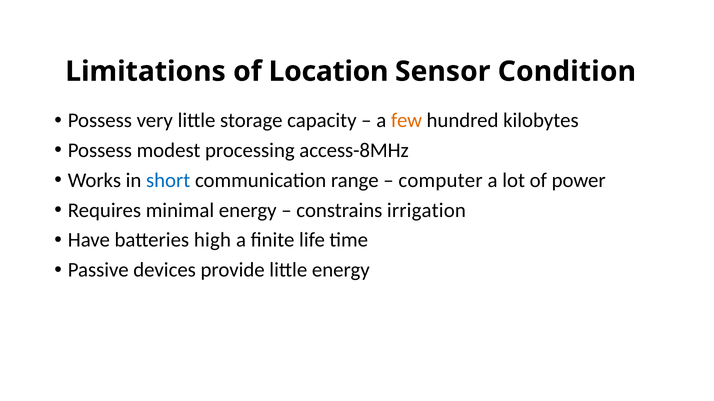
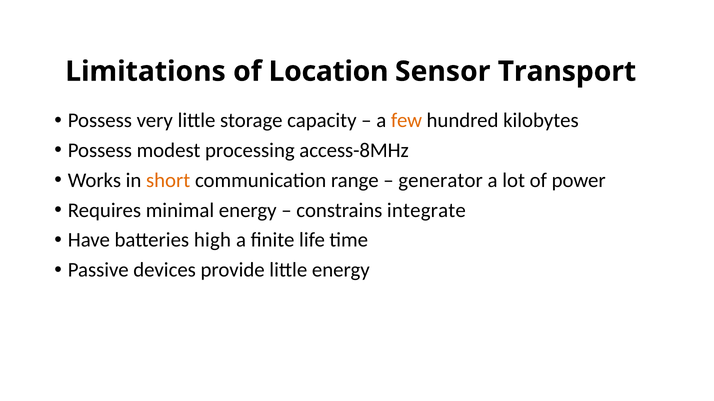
Condition: Condition -> Transport
short colour: blue -> orange
computer: computer -> generator
irrigation: irrigation -> integrate
